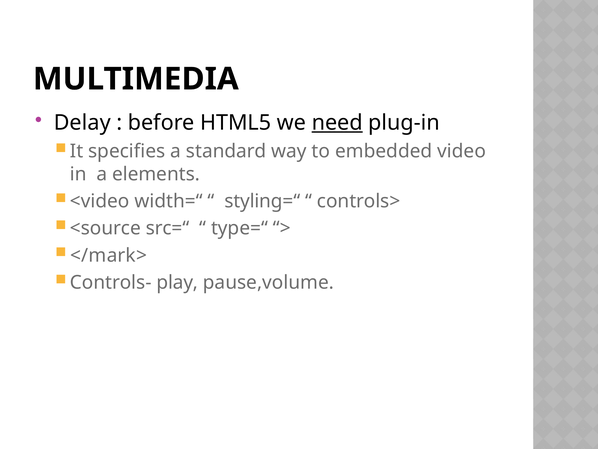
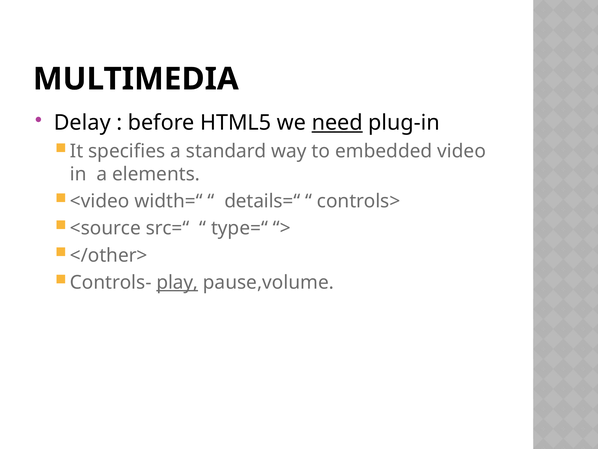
styling=“: styling=“ -> details=“
</mark>: </mark> -> </other>
play underline: none -> present
